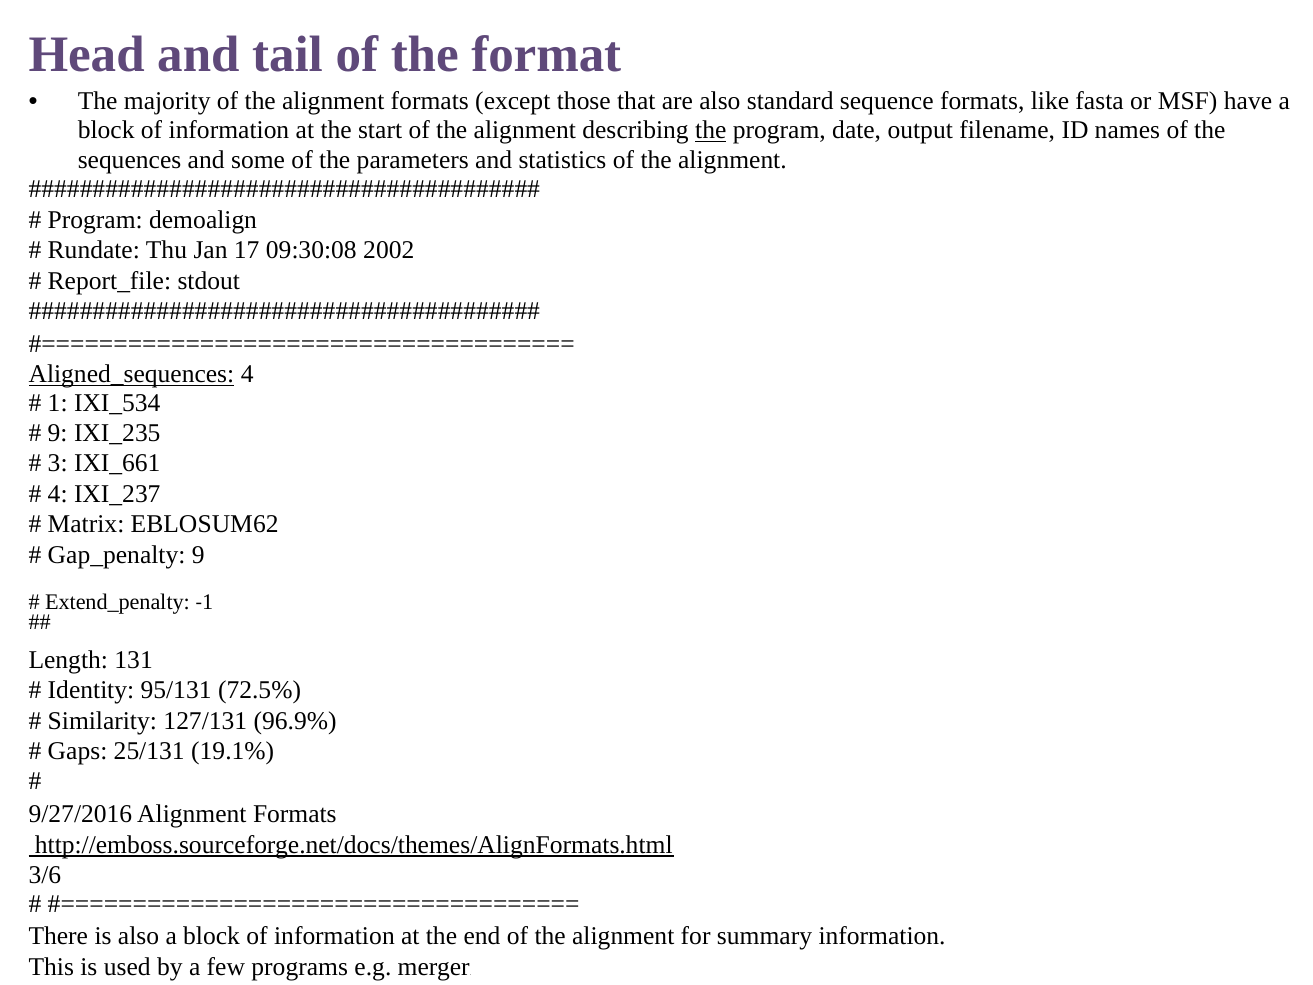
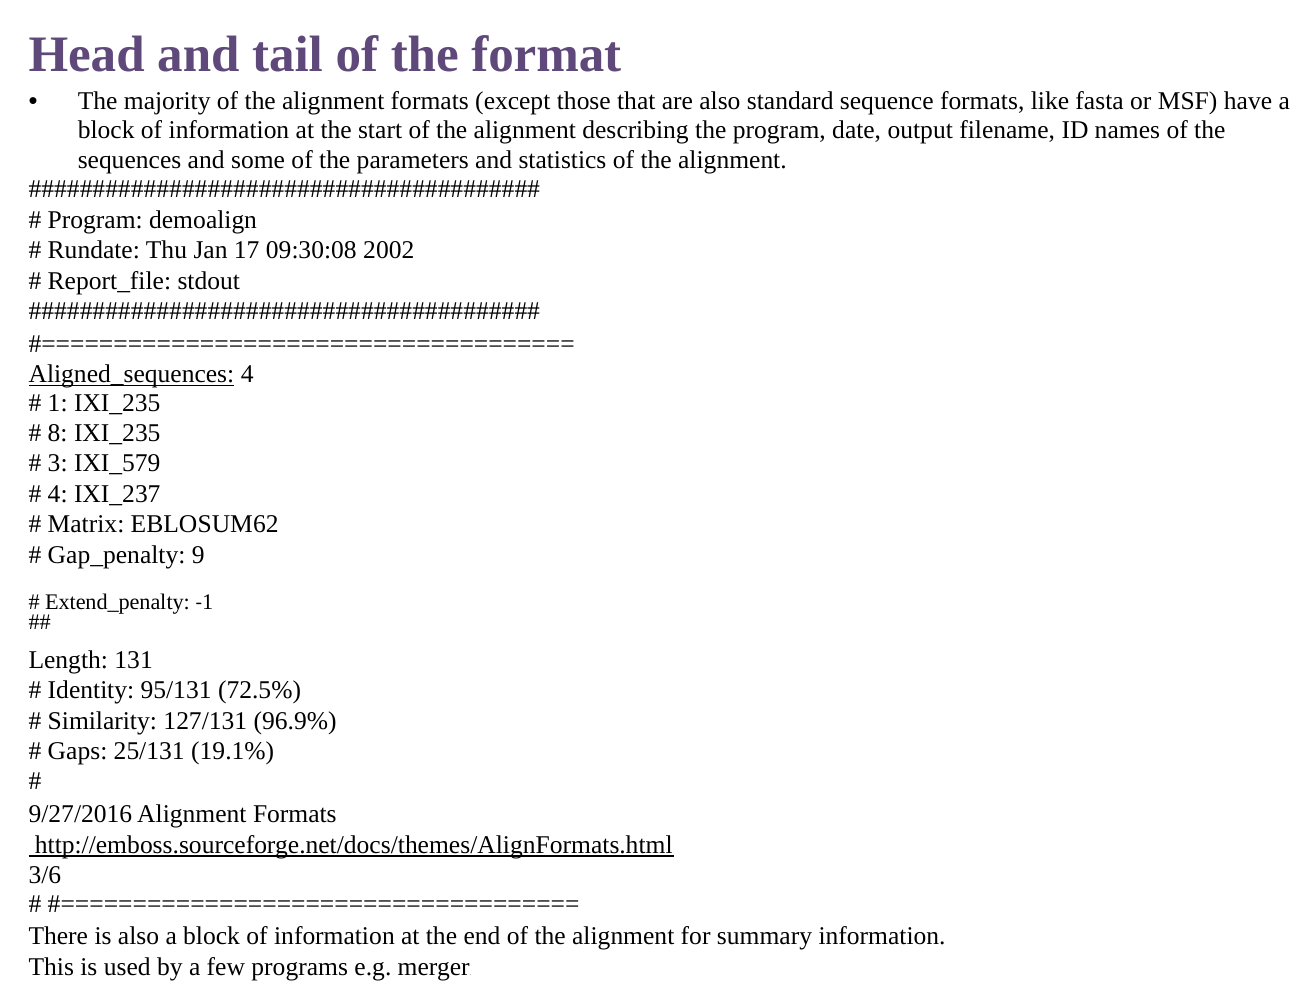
the at (711, 130) underline: present -> none
1 IXI_534: IXI_534 -> IXI_235
9 at (58, 433): 9 -> 8
IXI_661: IXI_661 -> IXI_579
